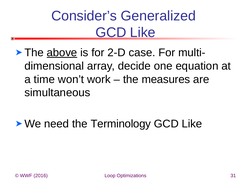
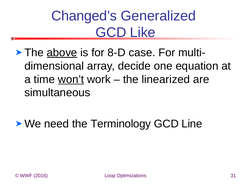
Consider’s: Consider’s -> Changed’s
2-D: 2-D -> 8-D
won’t underline: none -> present
measures: measures -> linearized
Like at (192, 124): Like -> Line
